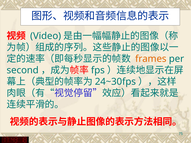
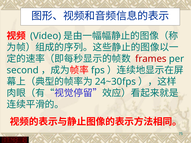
frames colour: orange -> red
